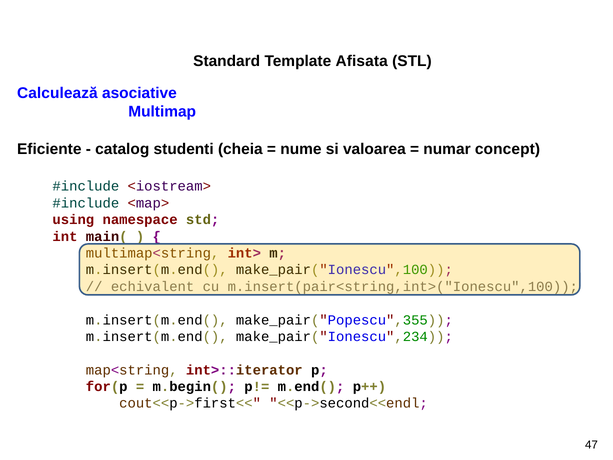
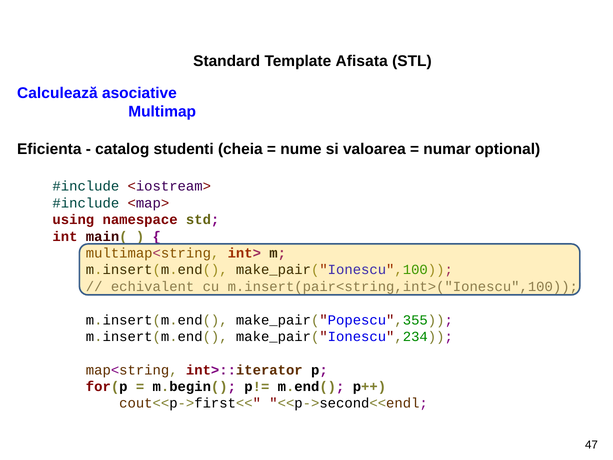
Eficiente: Eficiente -> Eficienta
concept: concept -> optional
